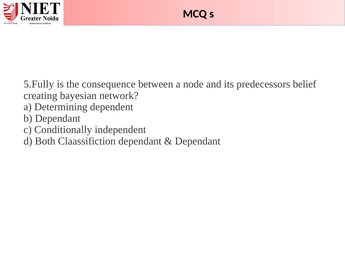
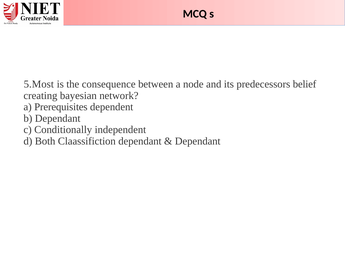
5.Fully: 5.Fully -> 5.Most
Determining: Determining -> Prerequisites
